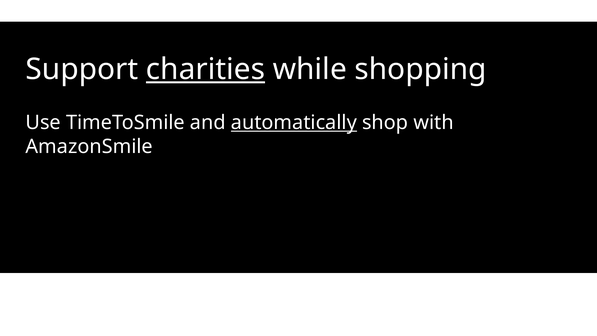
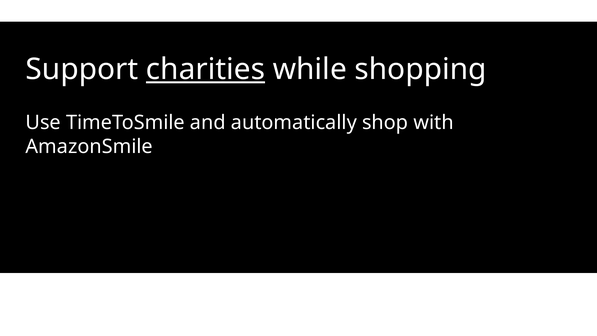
automatically underline: present -> none
